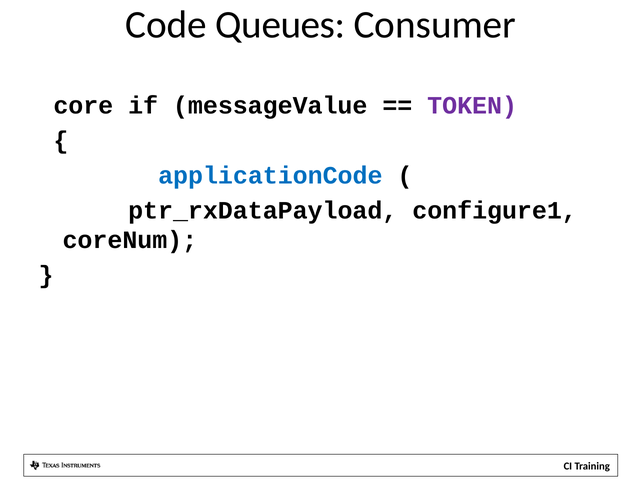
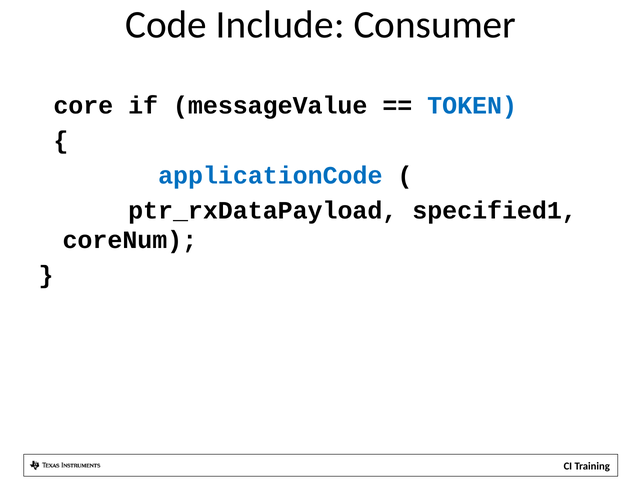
Queues: Queues -> Include
TOKEN colour: purple -> blue
configure1: configure1 -> specified1
